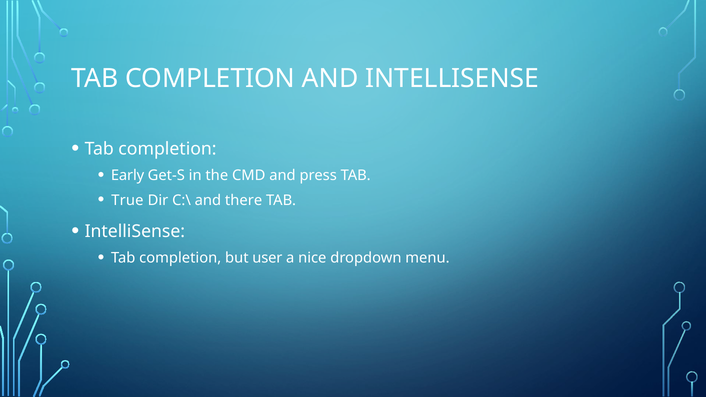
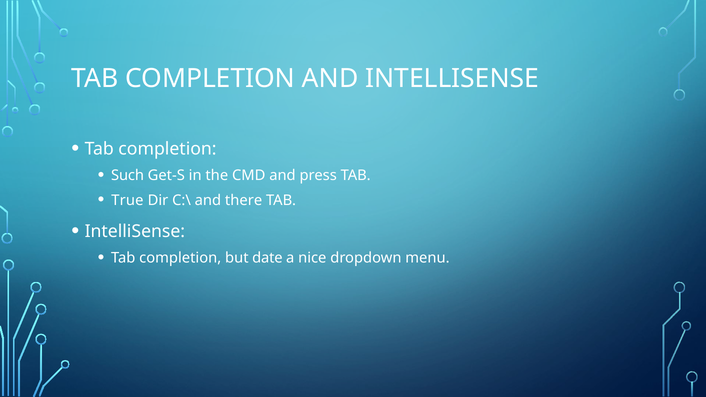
Early: Early -> Such
user: user -> date
